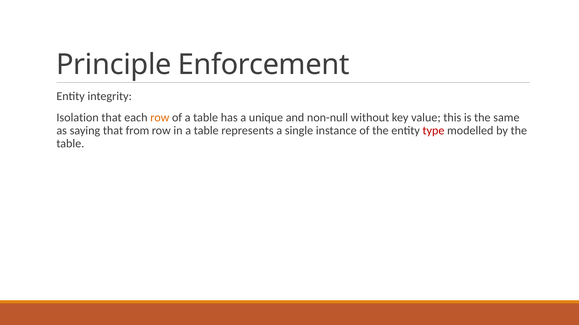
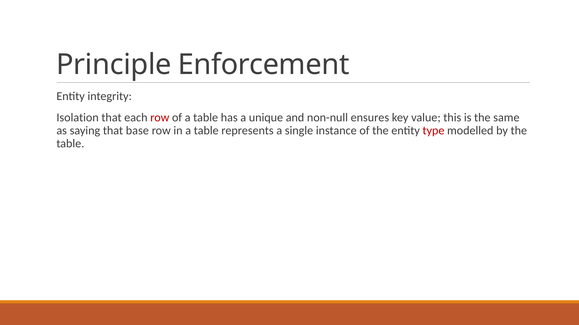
row at (160, 118) colour: orange -> red
without: without -> ensures
from: from -> base
